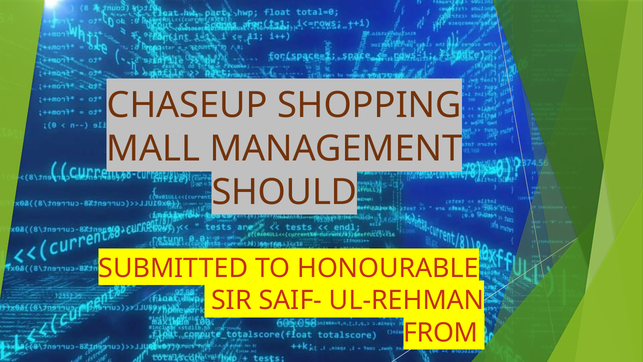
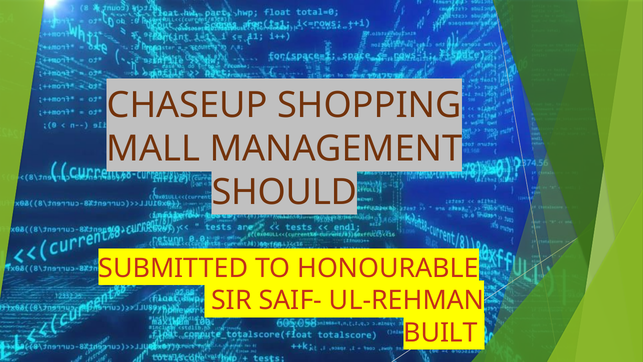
FROM: FROM -> BUILT
